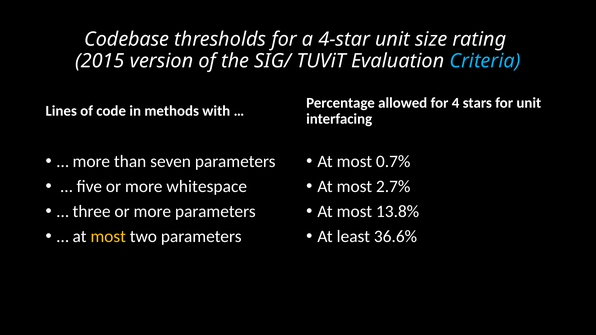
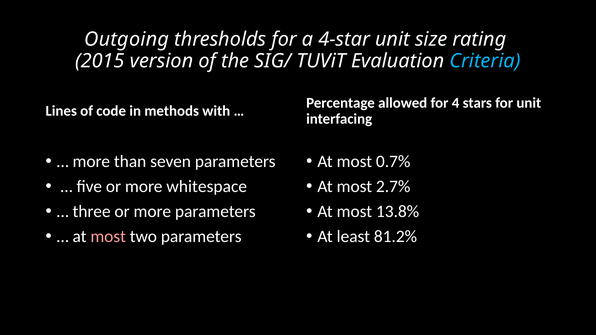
Codebase: Codebase -> Outgoing
most at (108, 237) colour: yellow -> pink
36.6%: 36.6% -> 81.2%
